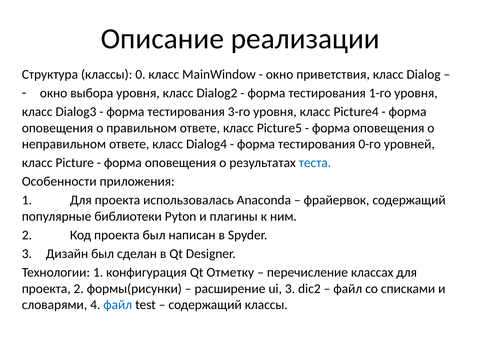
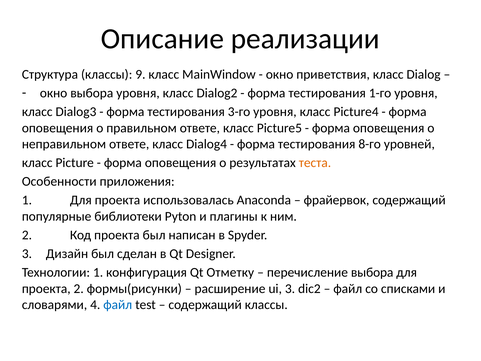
0: 0 -> 9
0-го: 0-го -> 8-го
теста colour: blue -> orange
перечисление классах: классах -> выбора
